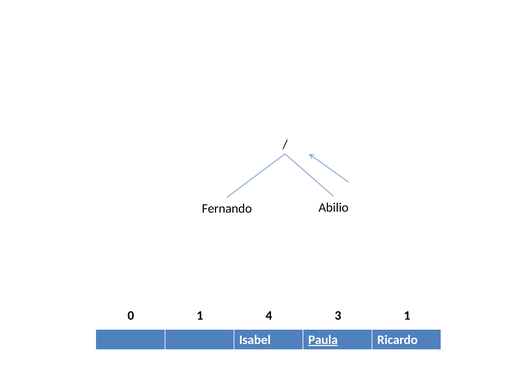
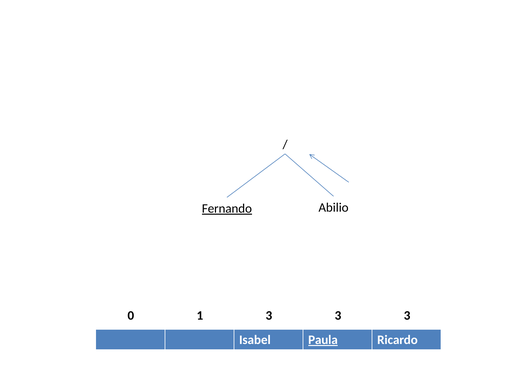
Fernando underline: none -> present
1 4: 4 -> 3
1 at (407, 315): 1 -> 3
